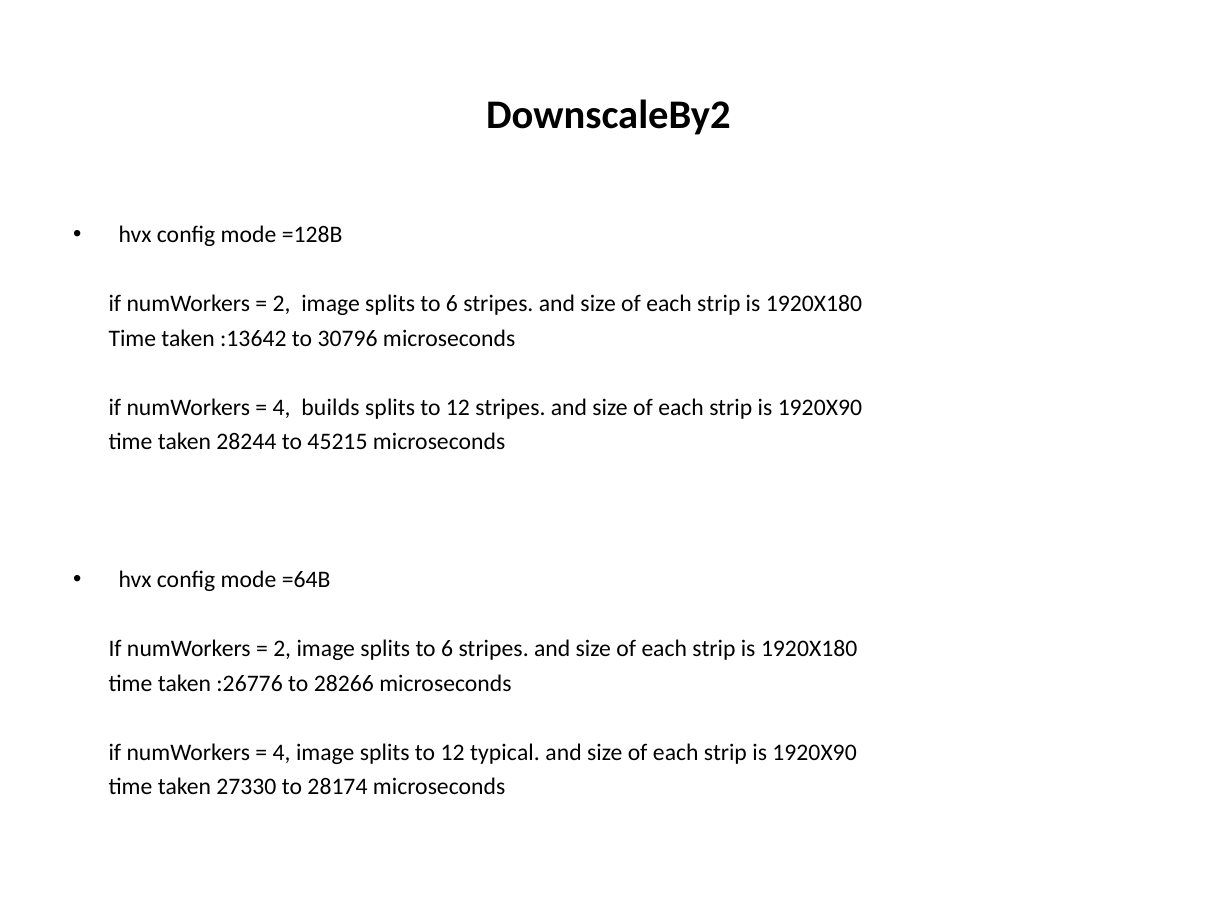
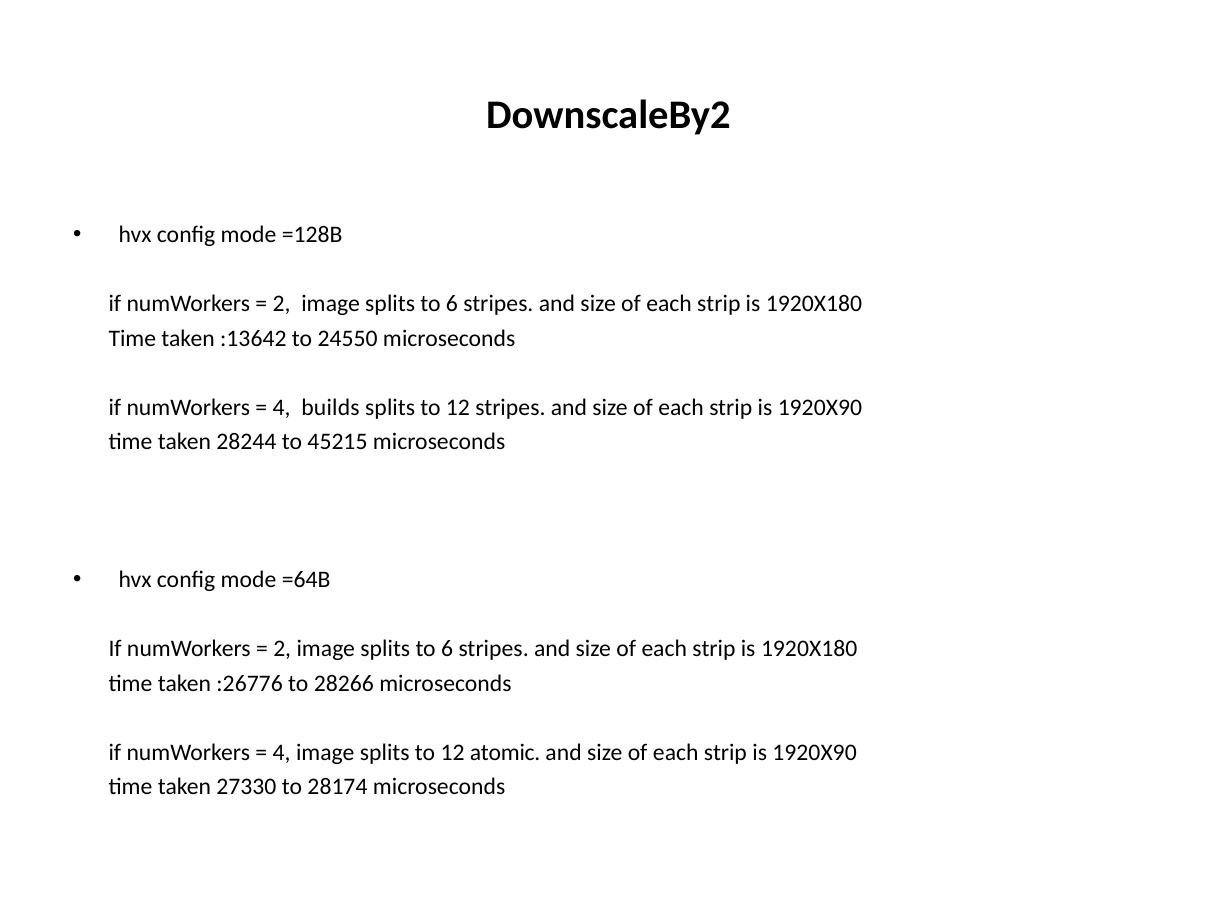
30796: 30796 -> 24550
typical: typical -> atomic
